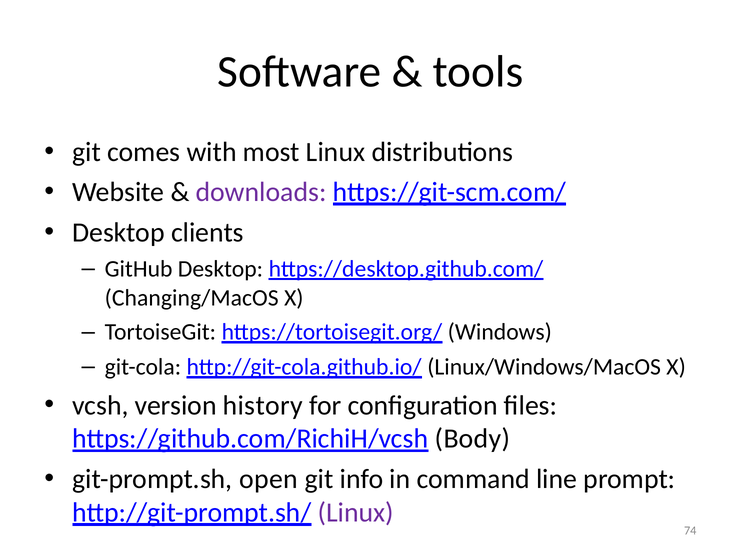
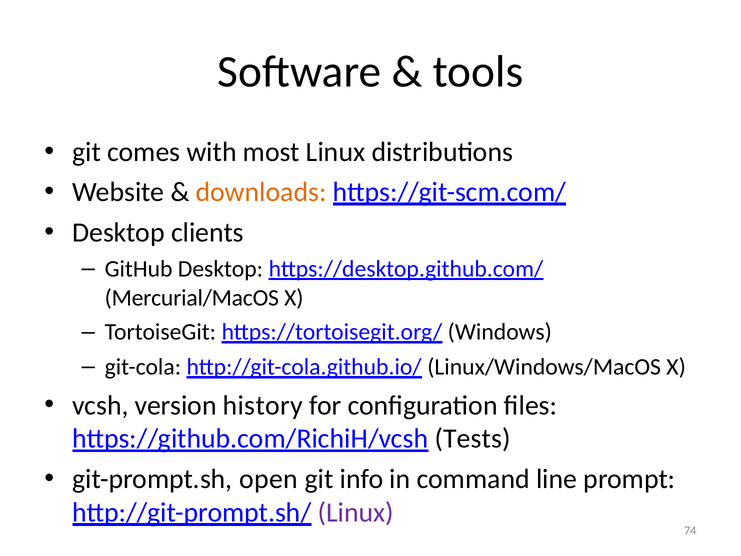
downloads colour: purple -> orange
Changing/MacOS: Changing/MacOS -> Mercurial/MacOS
Body: Body -> Tests
